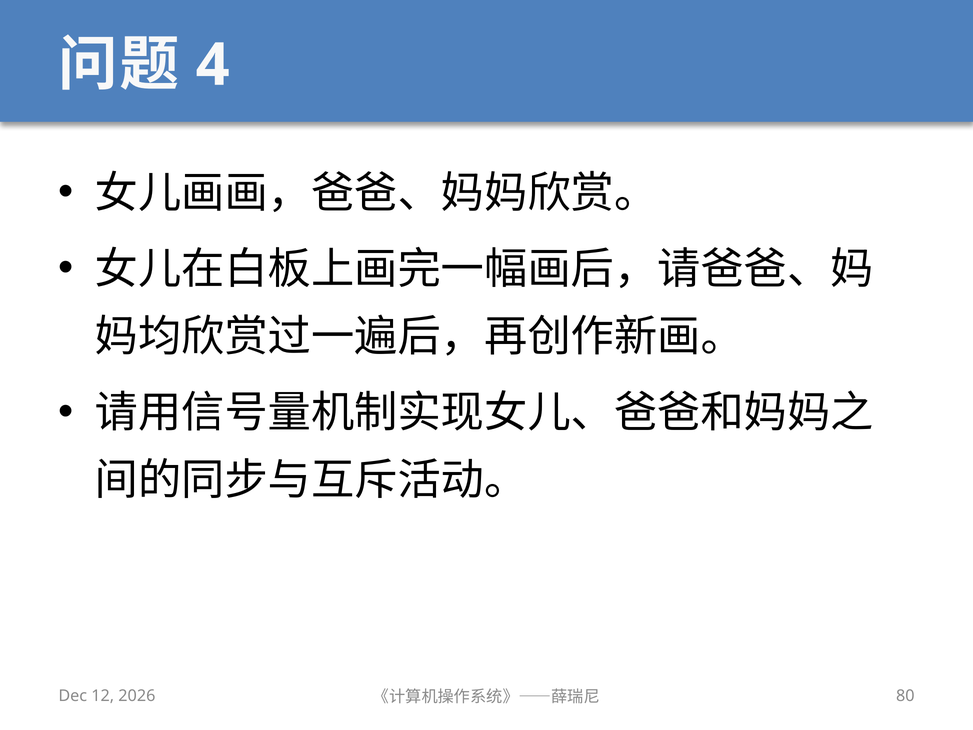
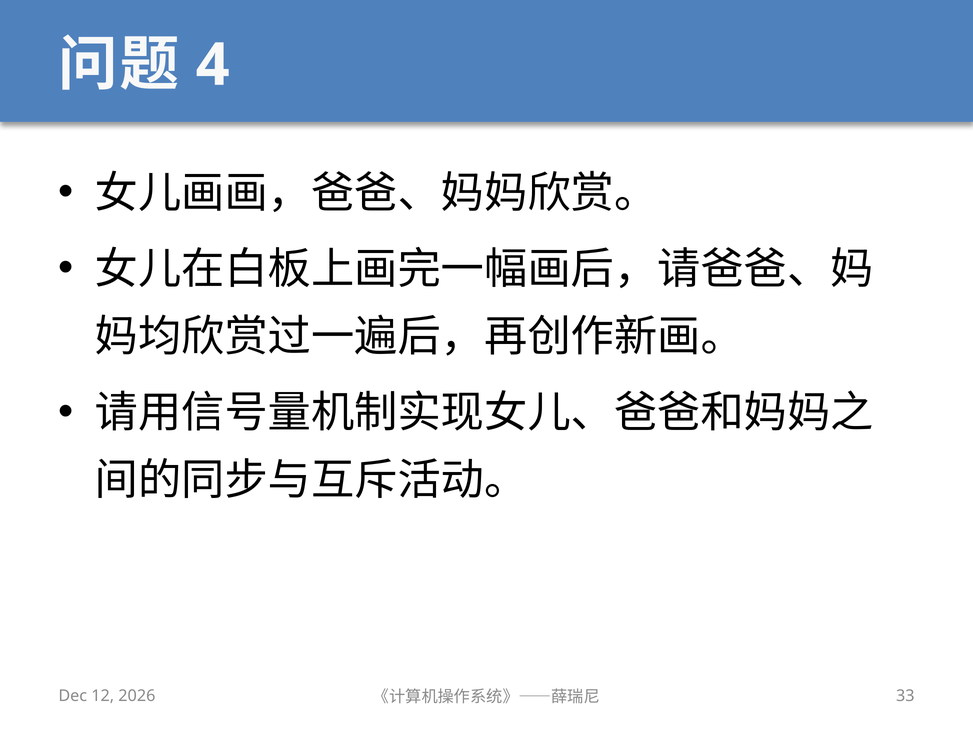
80: 80 -> 33
